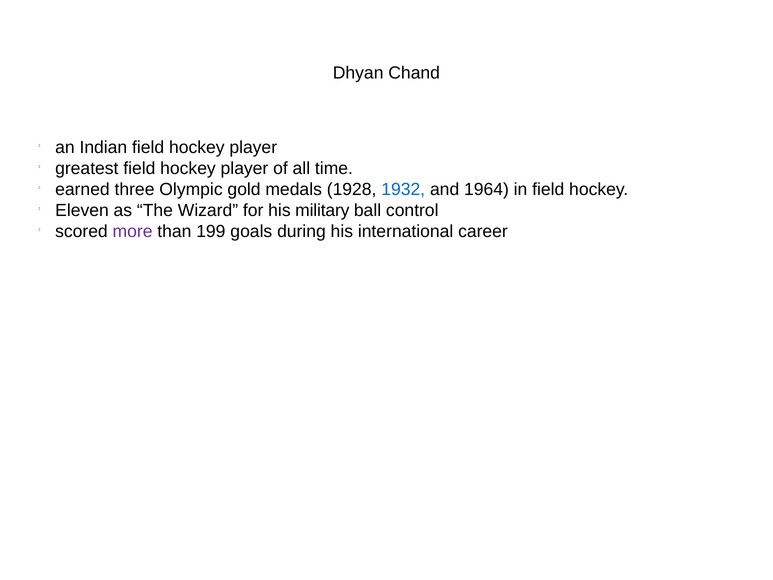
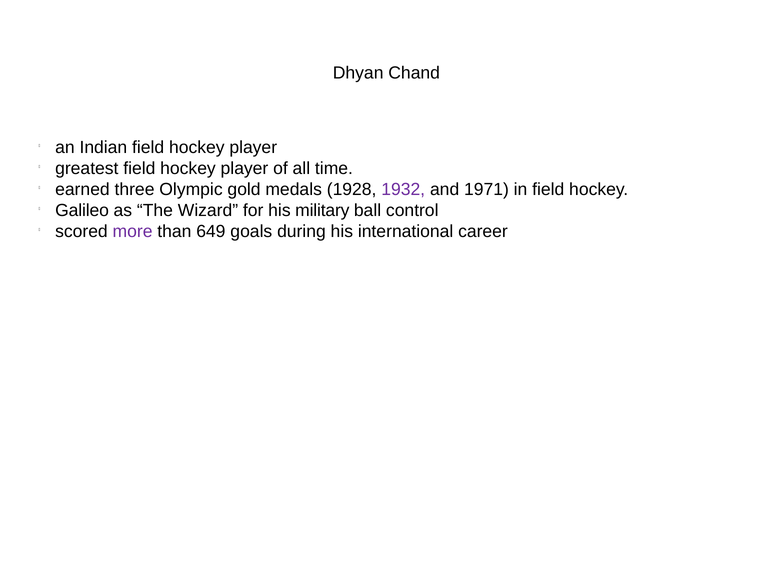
1932 colour: blue -> purple
1964: 1964 -> 1971
Eleven: Eleven -> Galileo
199: 199 -> 649
